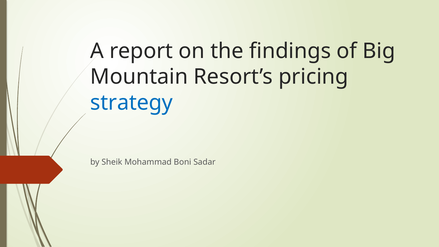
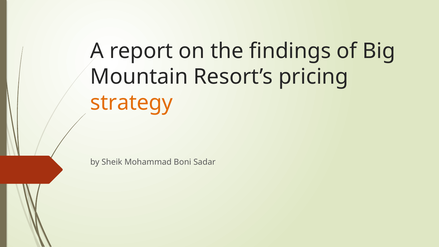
strategy colour: blue -> orange
